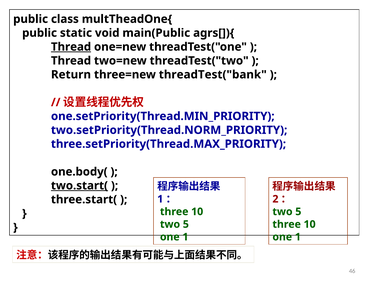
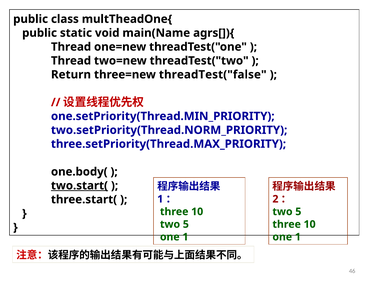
main(Public: main(Public -> main(Name
Thread at (71, 47) underline: present -> none
threadTest("bank: threadTest("bank -> threadTest("false
